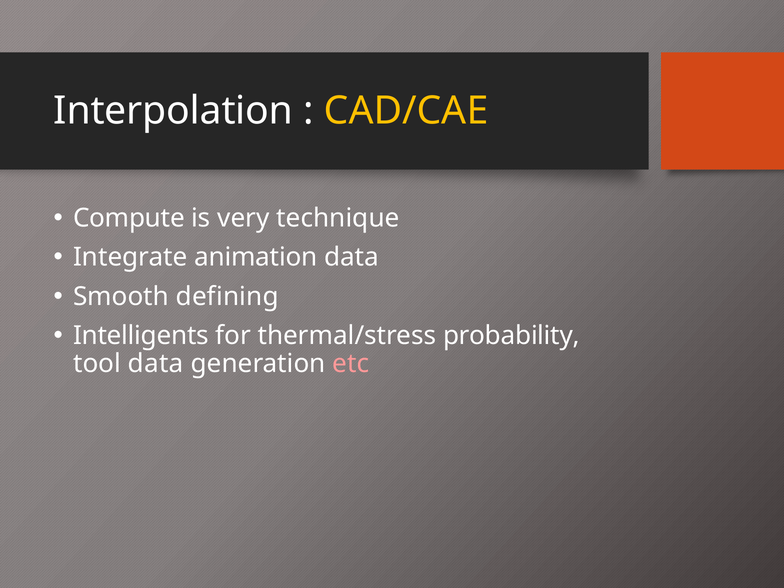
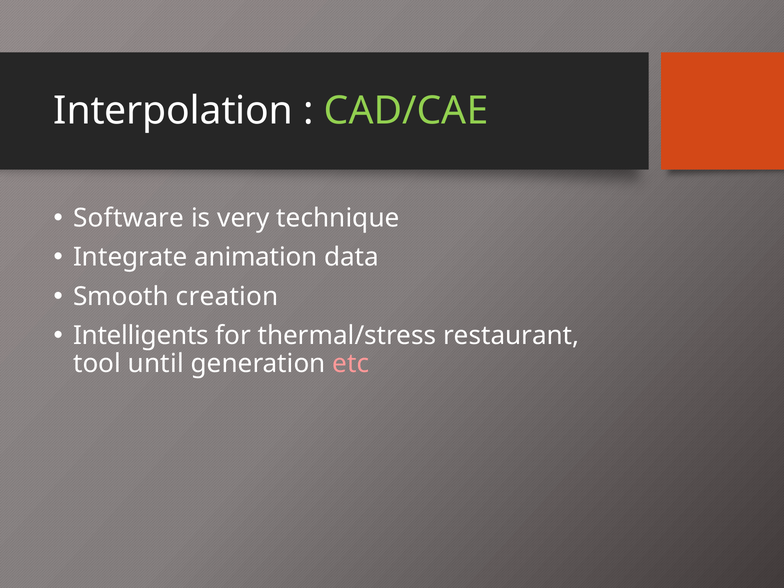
CAD/CAE colour: yellow -> light green
Compute: Compute -> Software
defining: defining -> creation
probability: probability -> restaurant
tool data: data -> until
